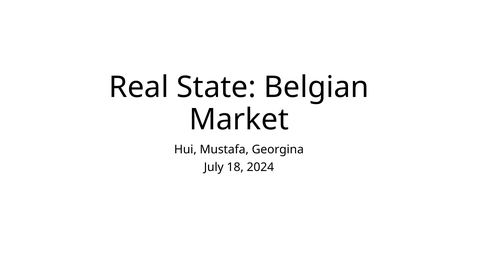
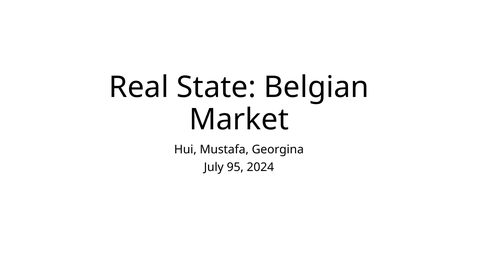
18: 18 -> 95
